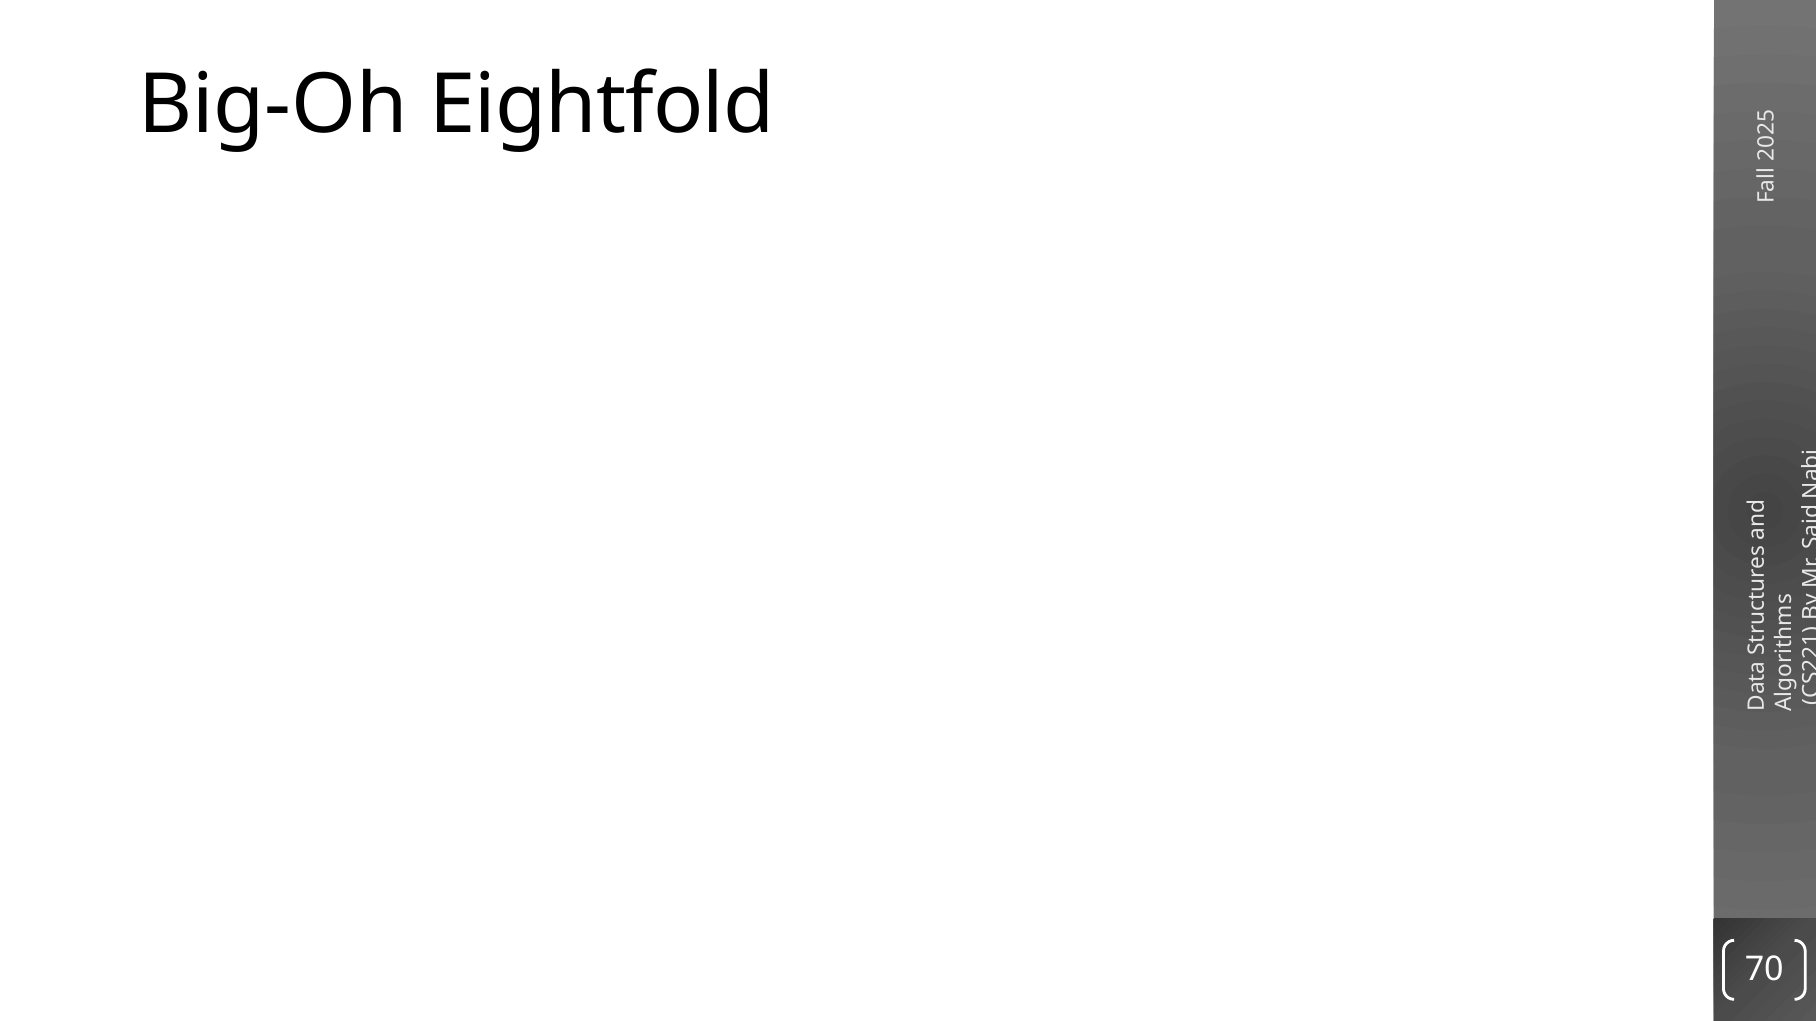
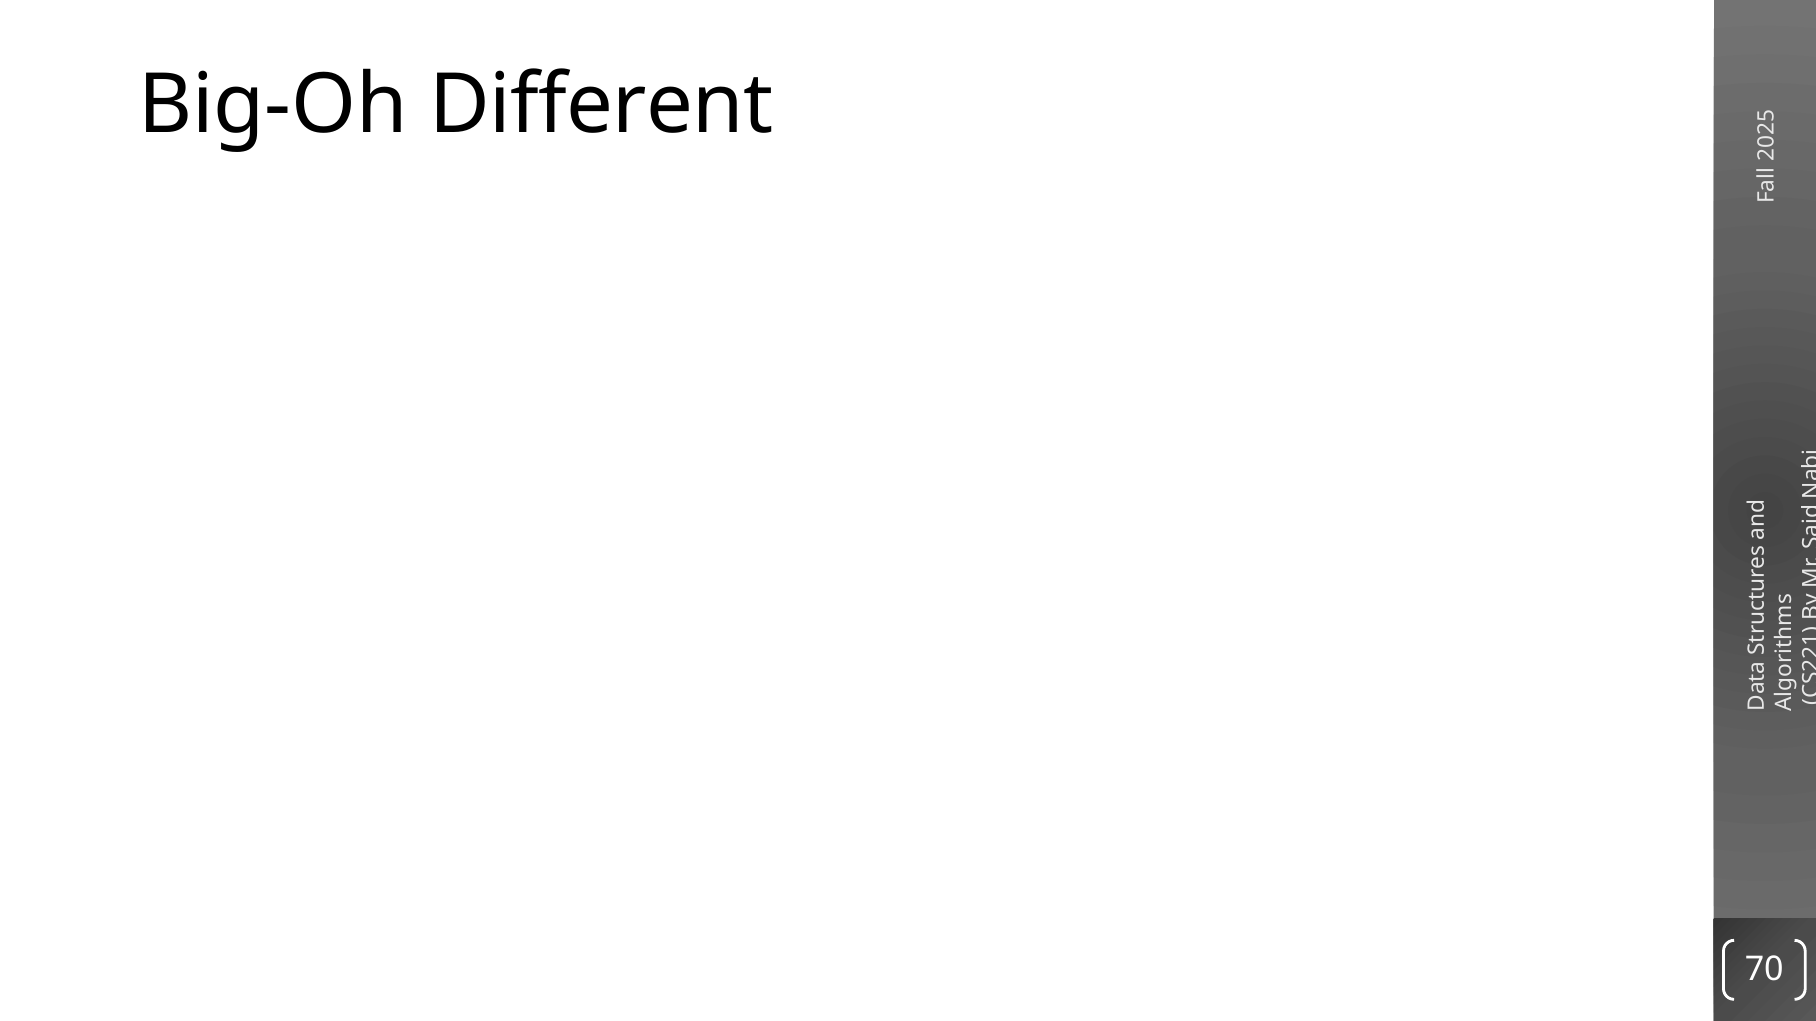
Eightfold: Eightfold -> Different
